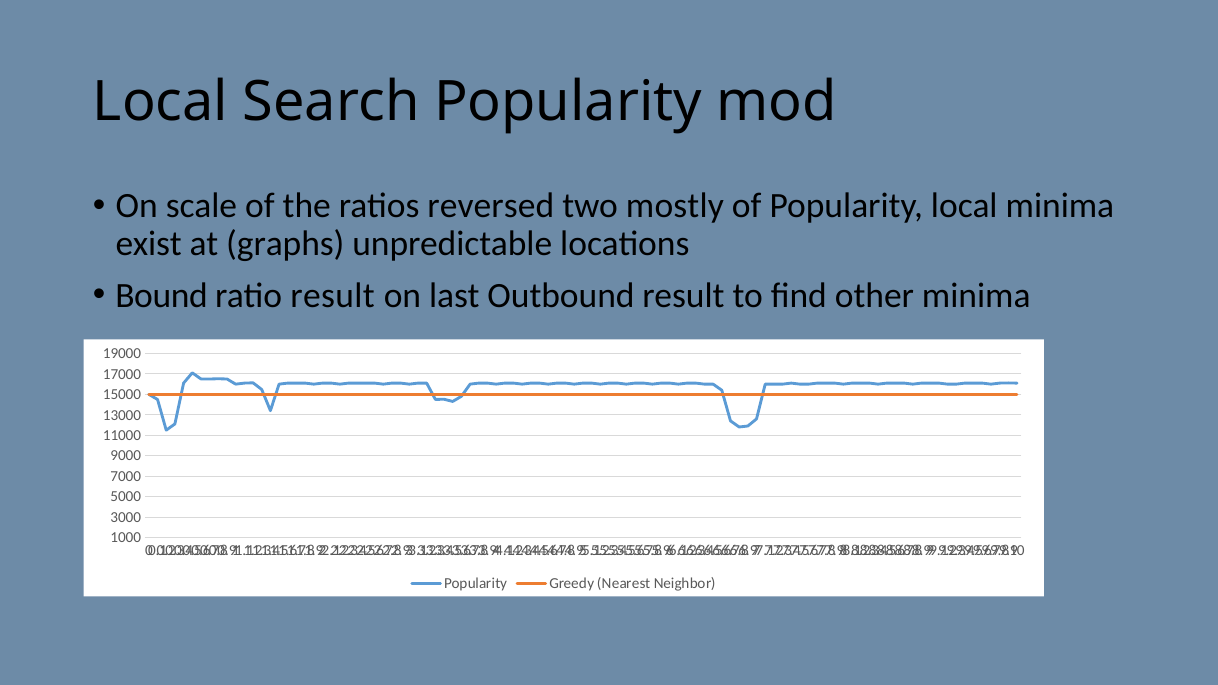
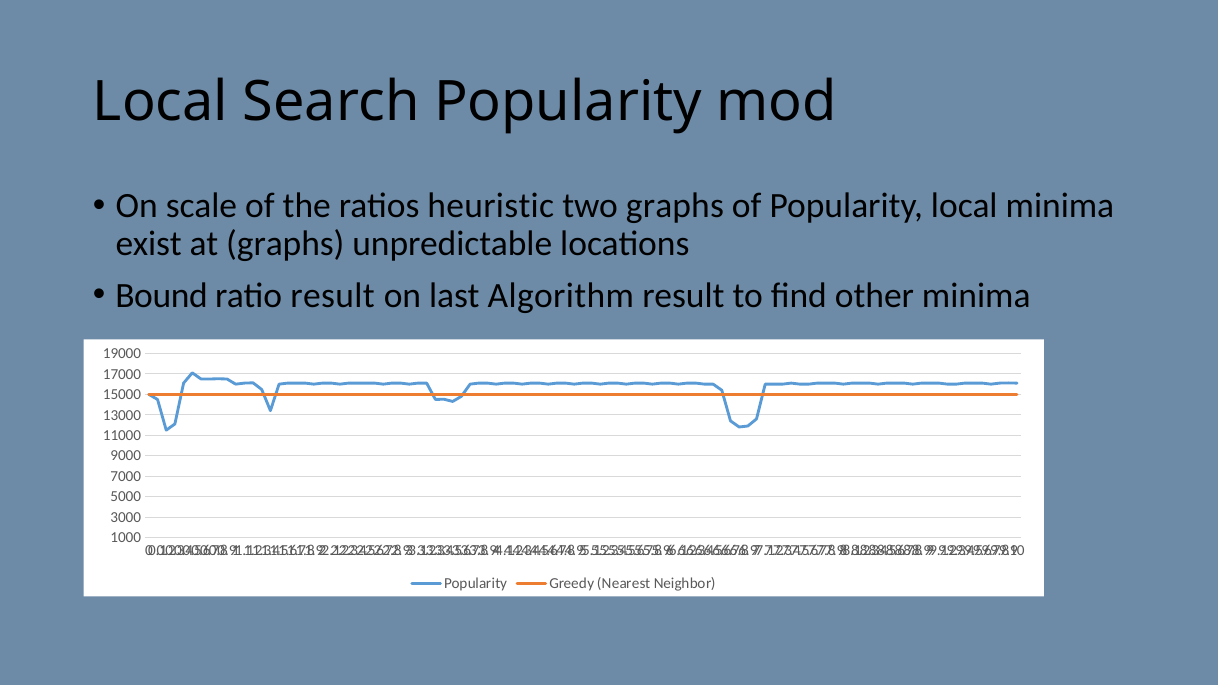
reversed: reversed -> heuristic
two mostly: mostly -> graphs
Outbound: Outbound -> Algorithm
